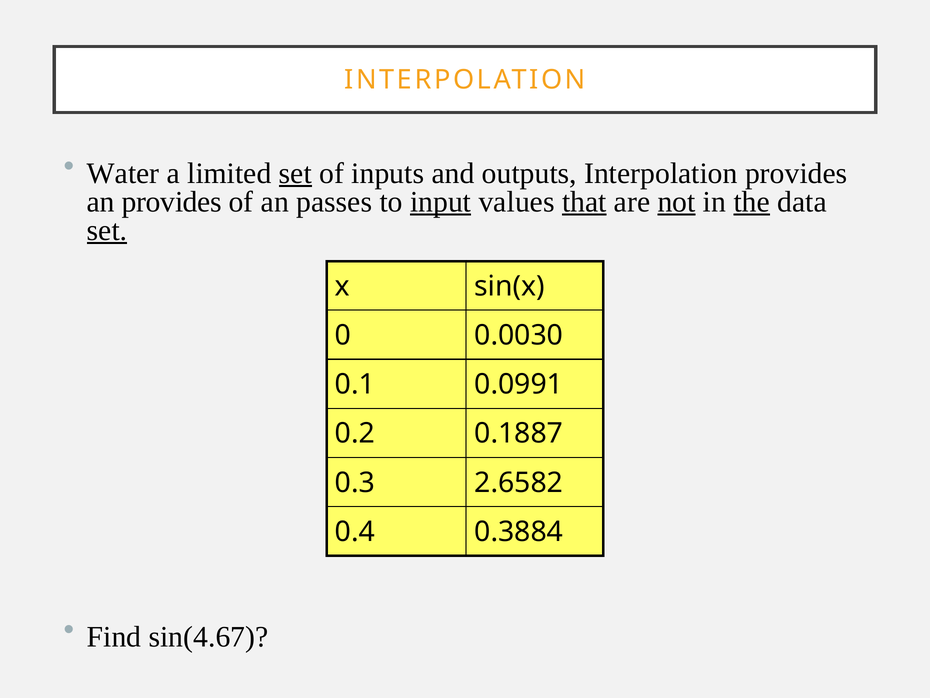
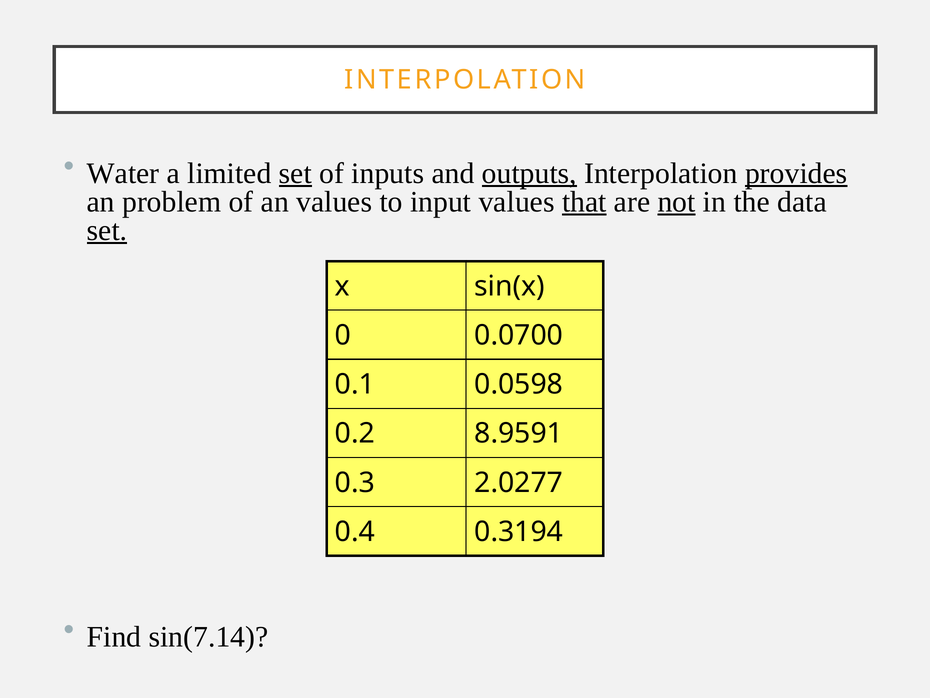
outputs underline: none -> present
provides at (796, 173) underline: none -> present
an provides: provides -> problem
an passes: passes -> values
input underline: present -> none
the underline: present -> none
0.0030: 0.0030 -> 0.0700
0.0991: 0.0991 -> 0.0598
0.1887: 0.1887 -> 8.9591
2.6582: 2.6582 -> 2.0277
0.3884: 0.3884 -> 0.3194
sin(4.67: sin(4.67 -> sin(7.14
